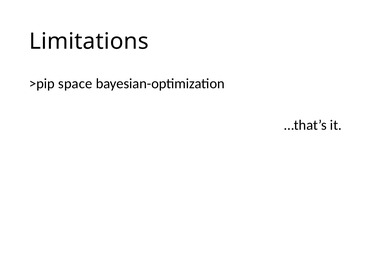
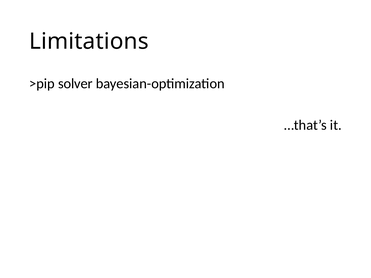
space: space -> solver
